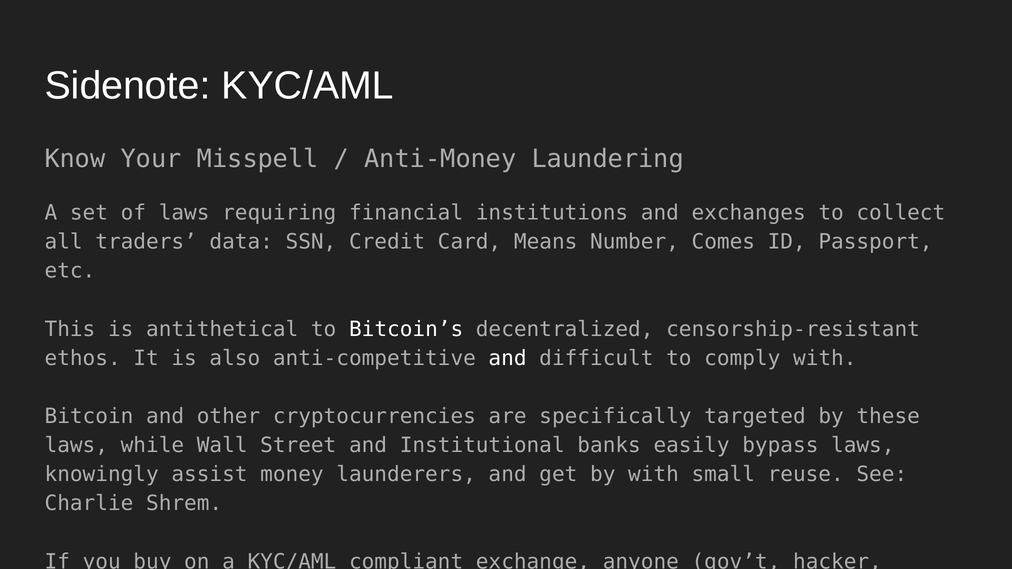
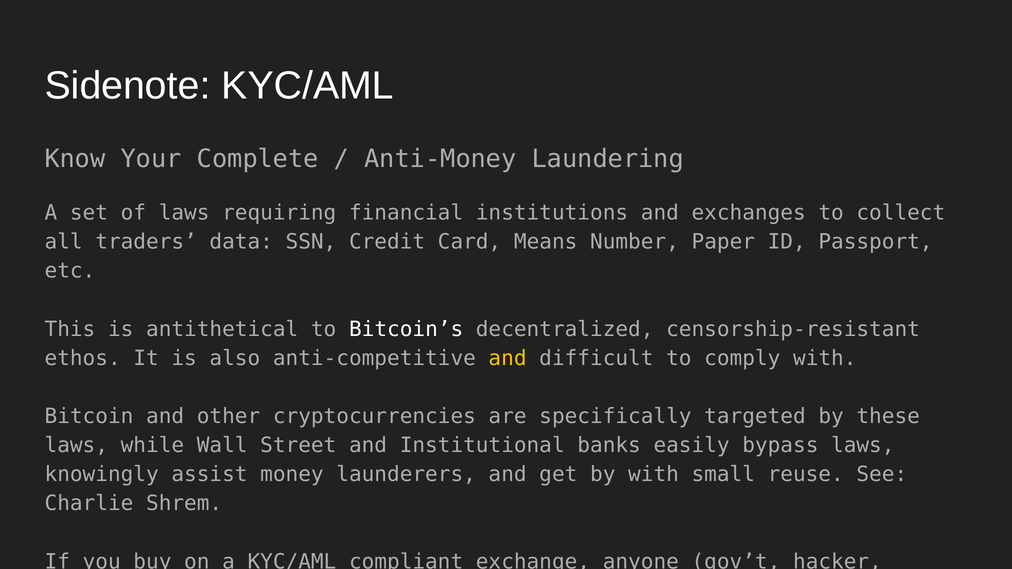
Misspell: Misspell -> Complete
Comes: Comes -> Paper
and at (508, 358) colour: white -> yellow
